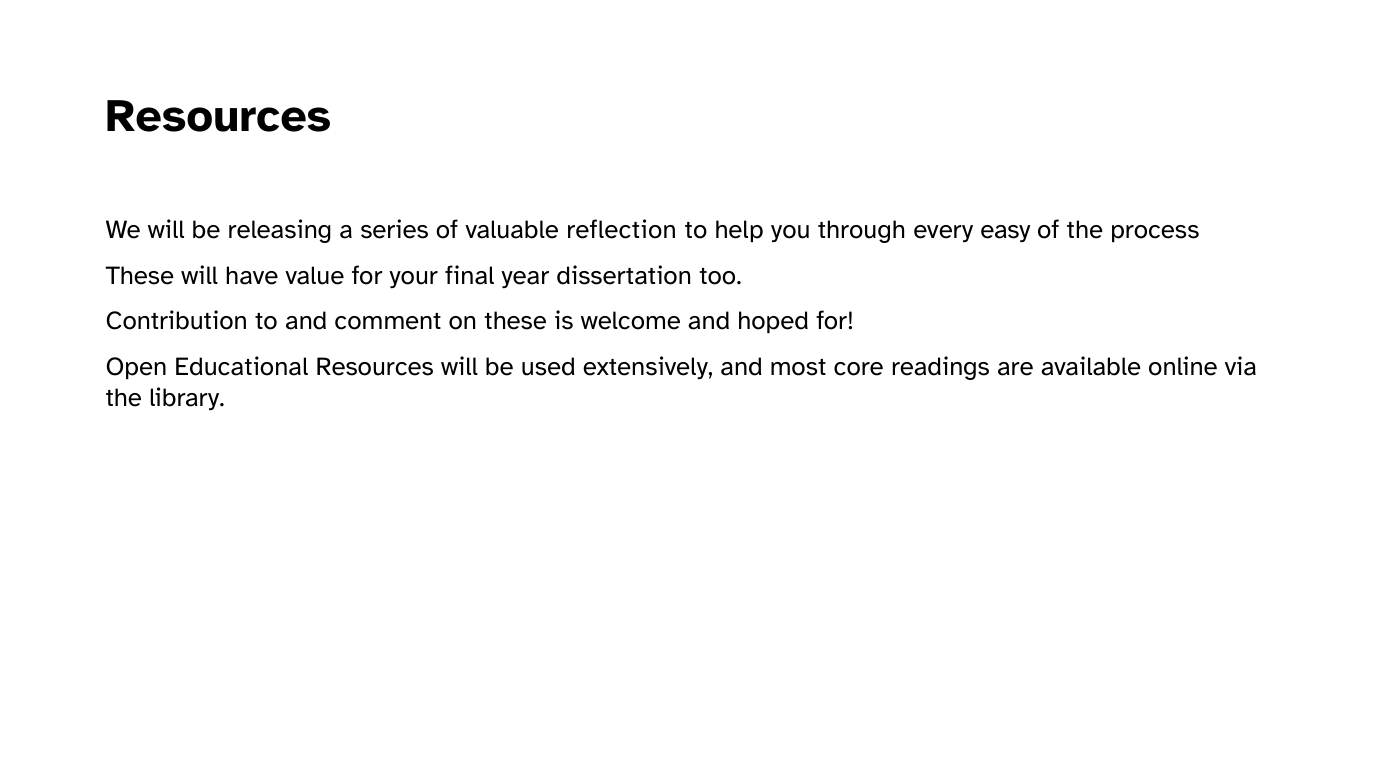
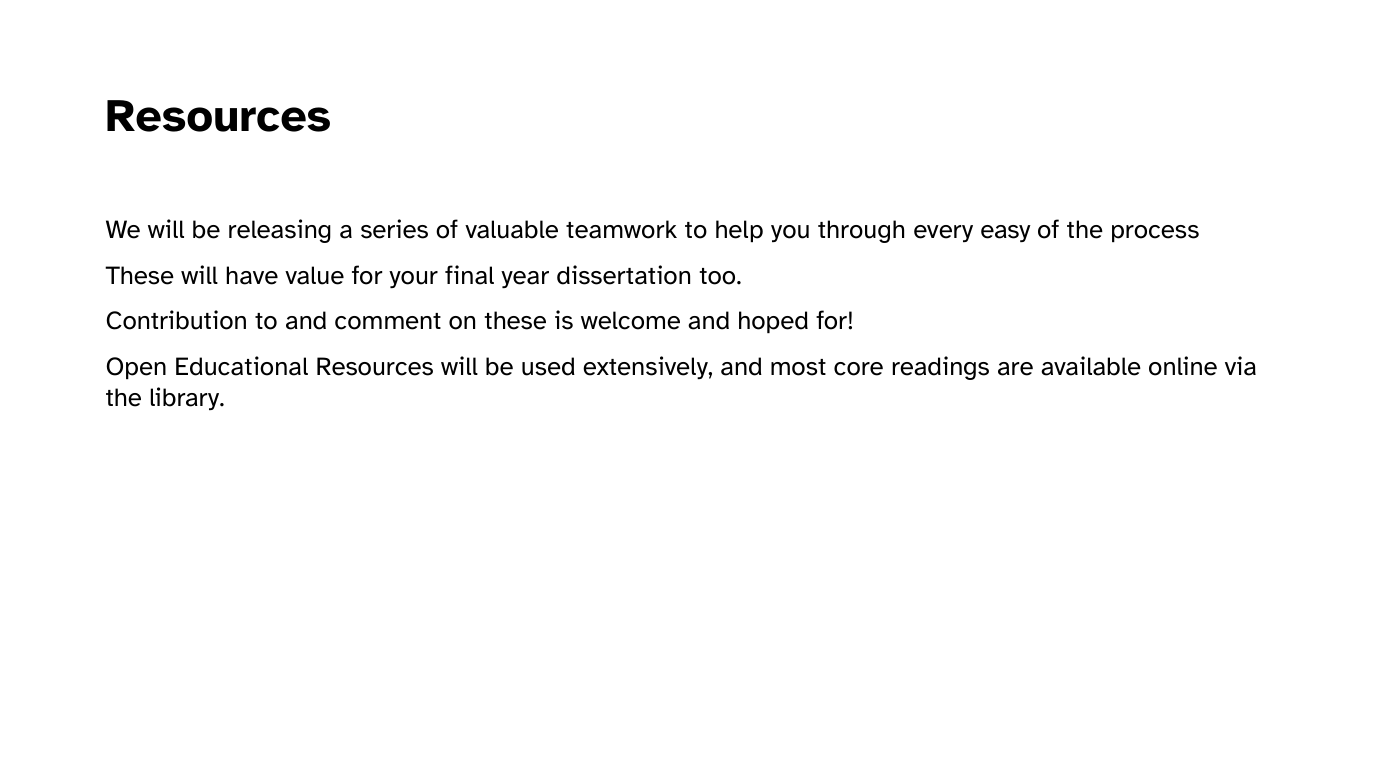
reflection: reflection -> teamwork
